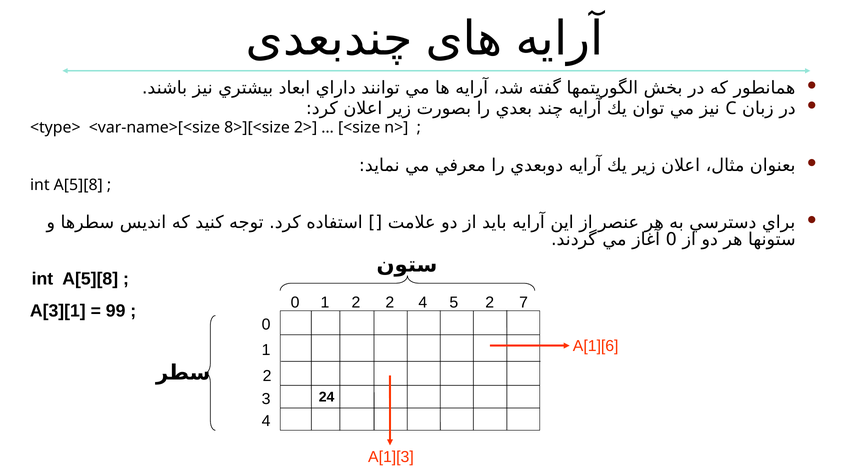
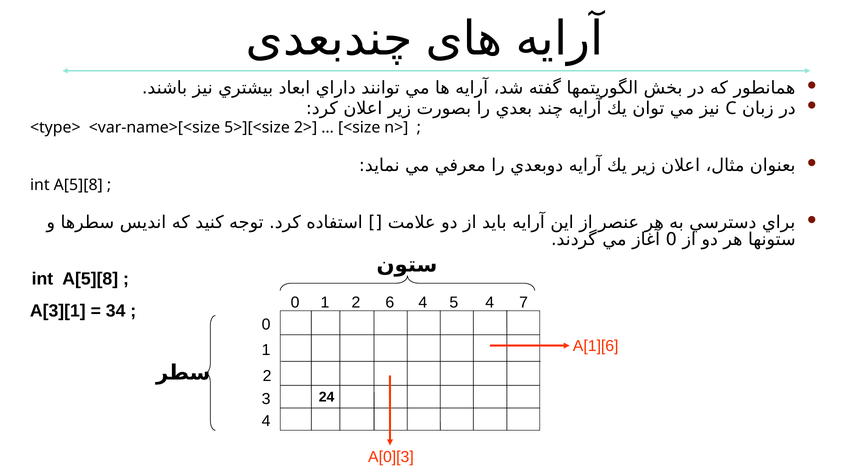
8>][<size: 8>][<size -> 5>][<size
2 2: 2 -> 6
5 2: 2 -> 4
99: 99 -> 34
A[1][3: A[1][3 -> A[0][3
